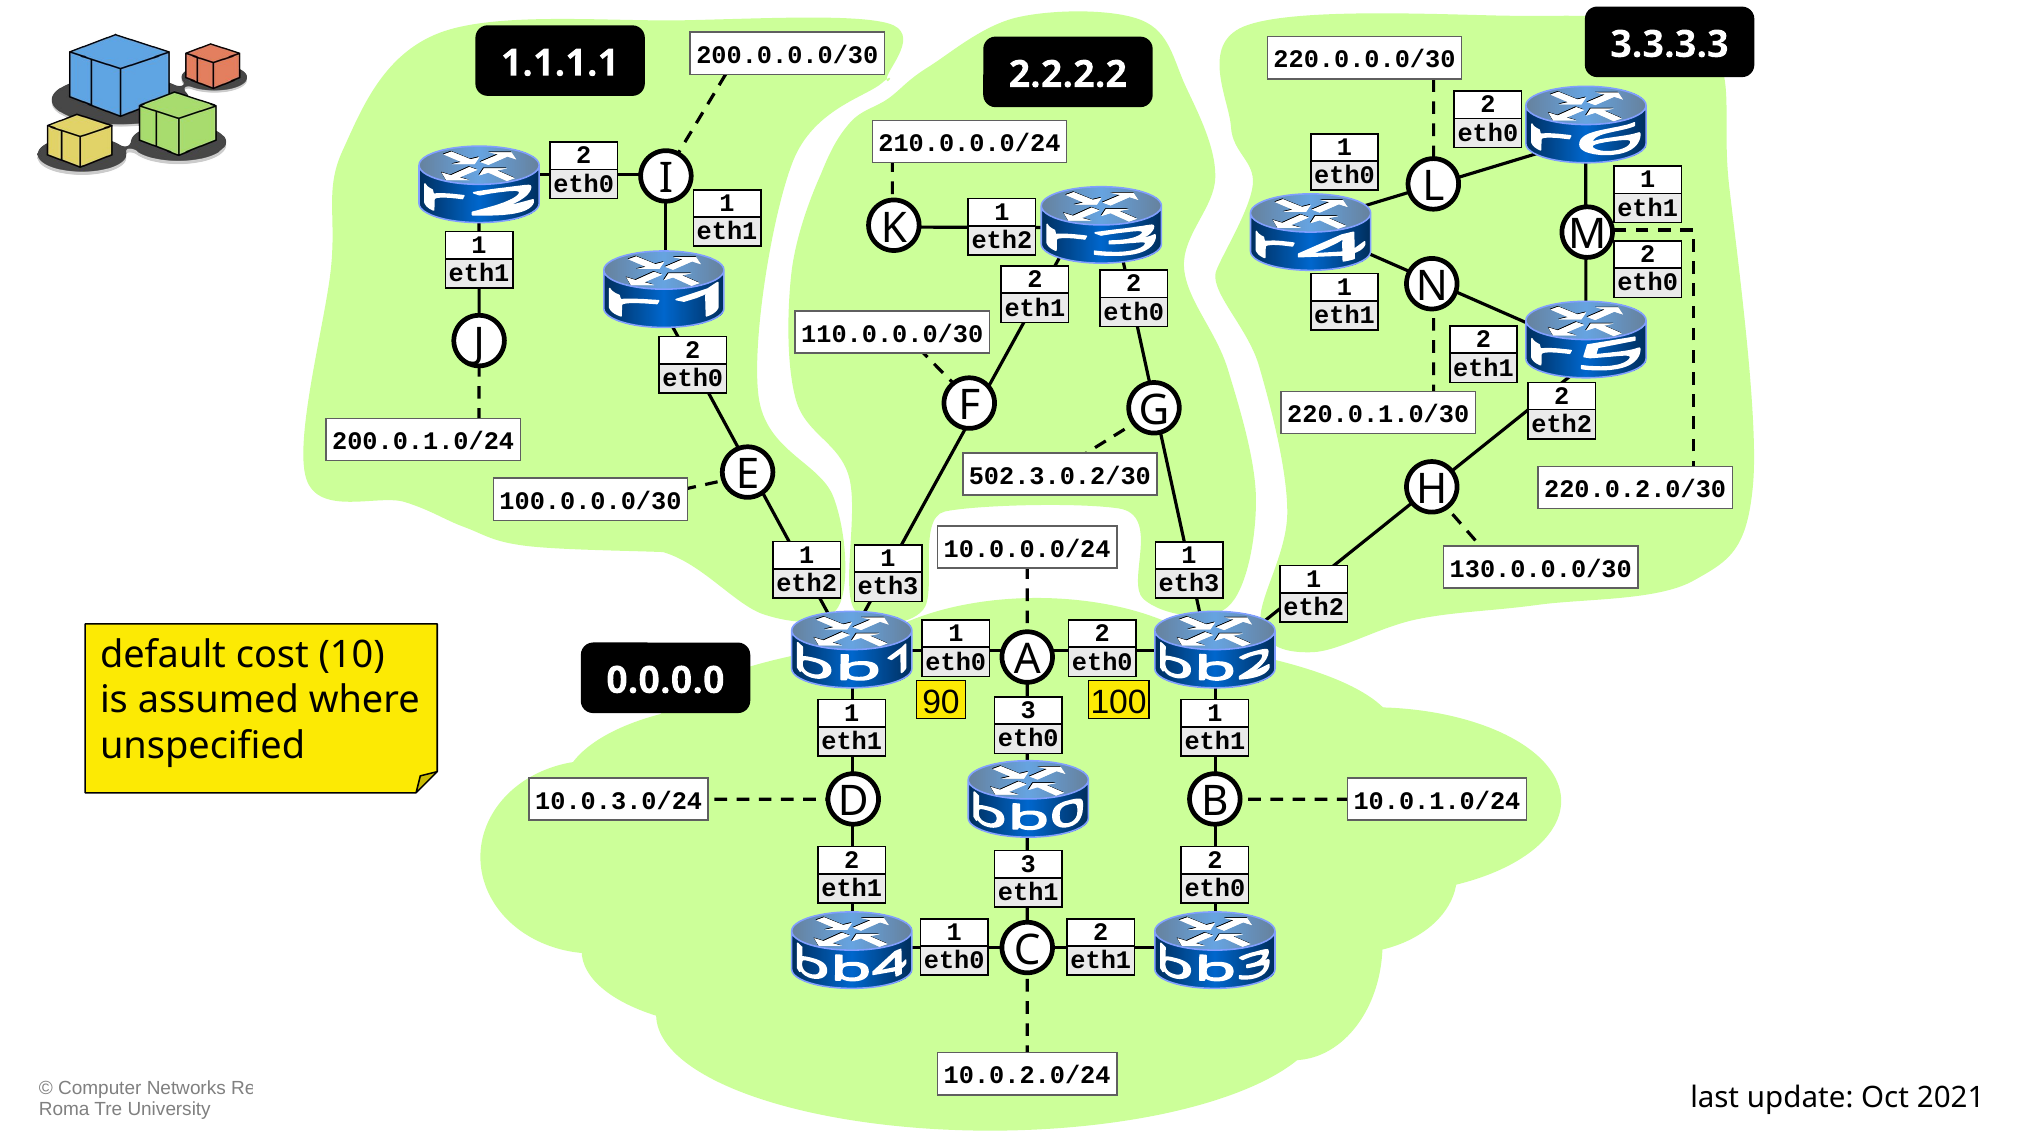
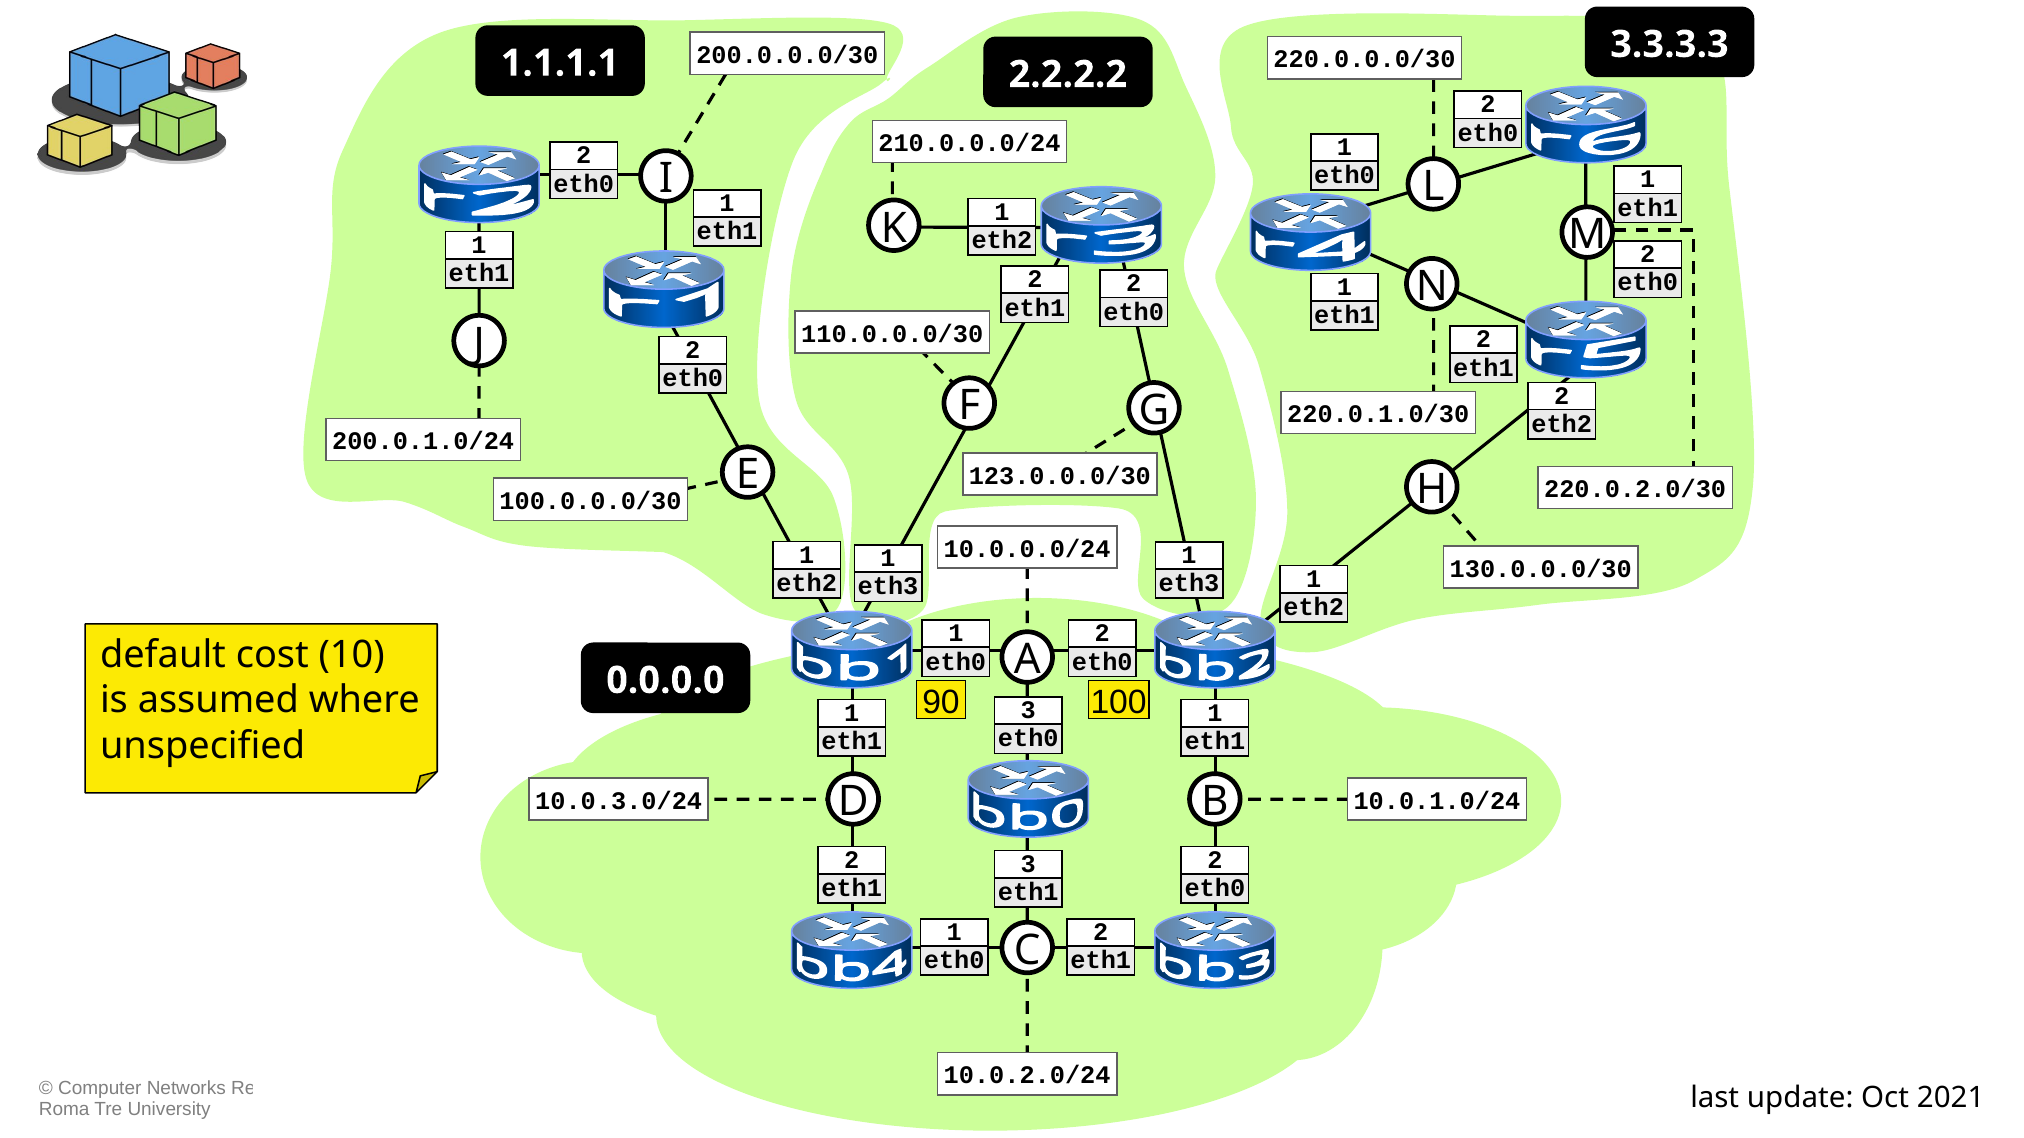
502.3.0.2/30: 502.3.0.2/30 -> 123.0.0.0/30
